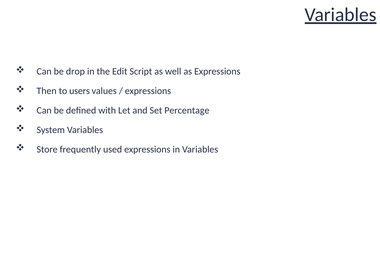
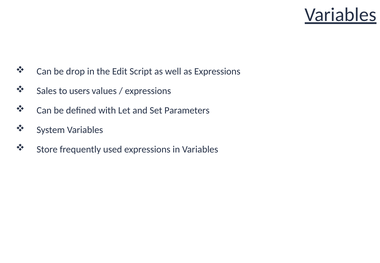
Then: Then -> Sales
Percentage: Percentage -> Parameters
